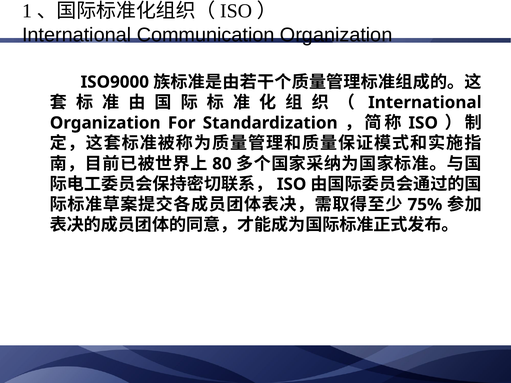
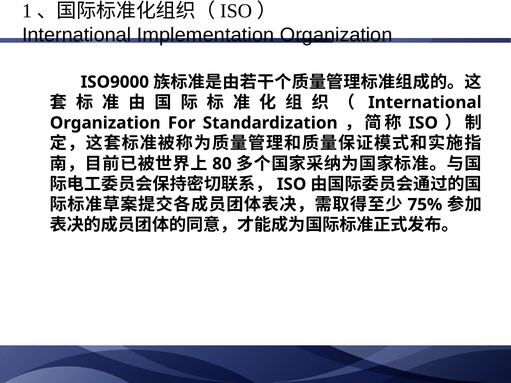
Communication: Communication -> Implementation
